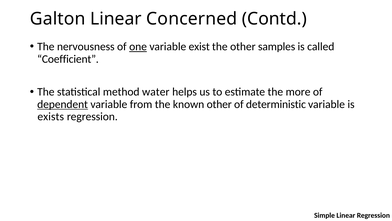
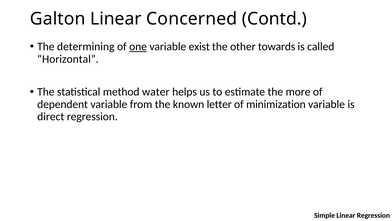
nervousness: nervousness -> determining
samples: samples -> towards
Coefficient: Coefficient -> Horizontal
dependent underline: present -> none
known other: other -> letter
deterministic: deterministic -> minimization
exists: exists -> direct
